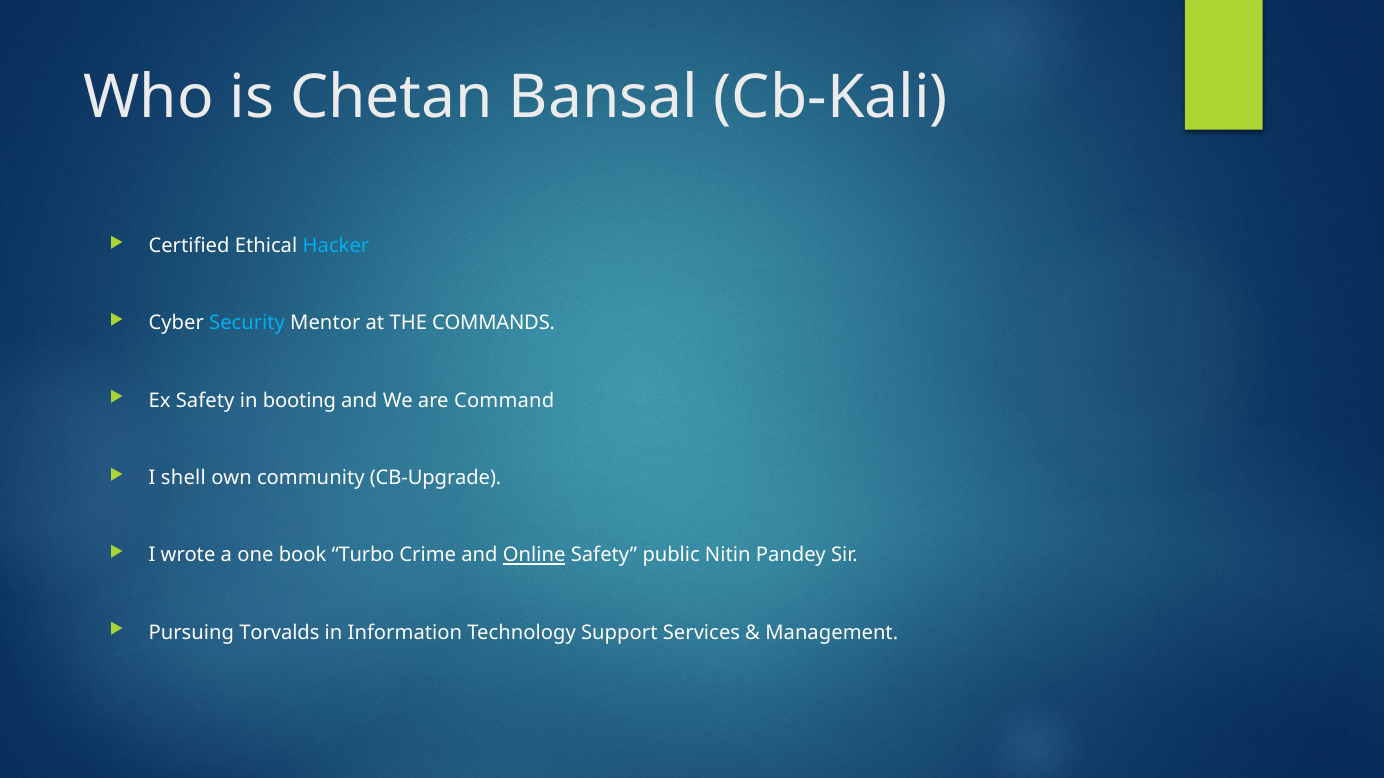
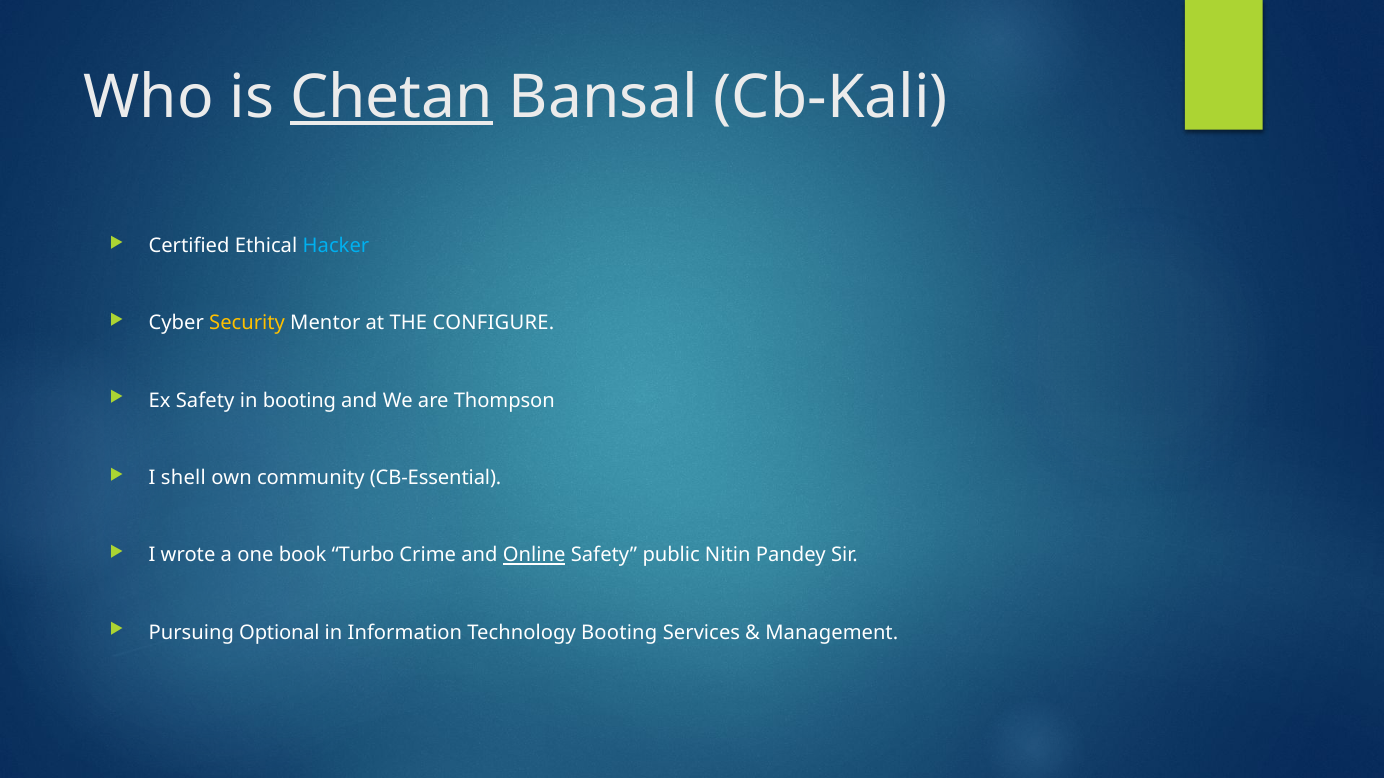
Chetan underline: none -> present
Security colour: light blue -> yellow
COMMANDS: COMMANDS -> CONFIGURE
Command: Command -> Thompson
CB-Upgrade: CB-Upgrade -> CB-Essential
Torvalds: Torvalds -> Optional
Technology Support: Support -> Booting
